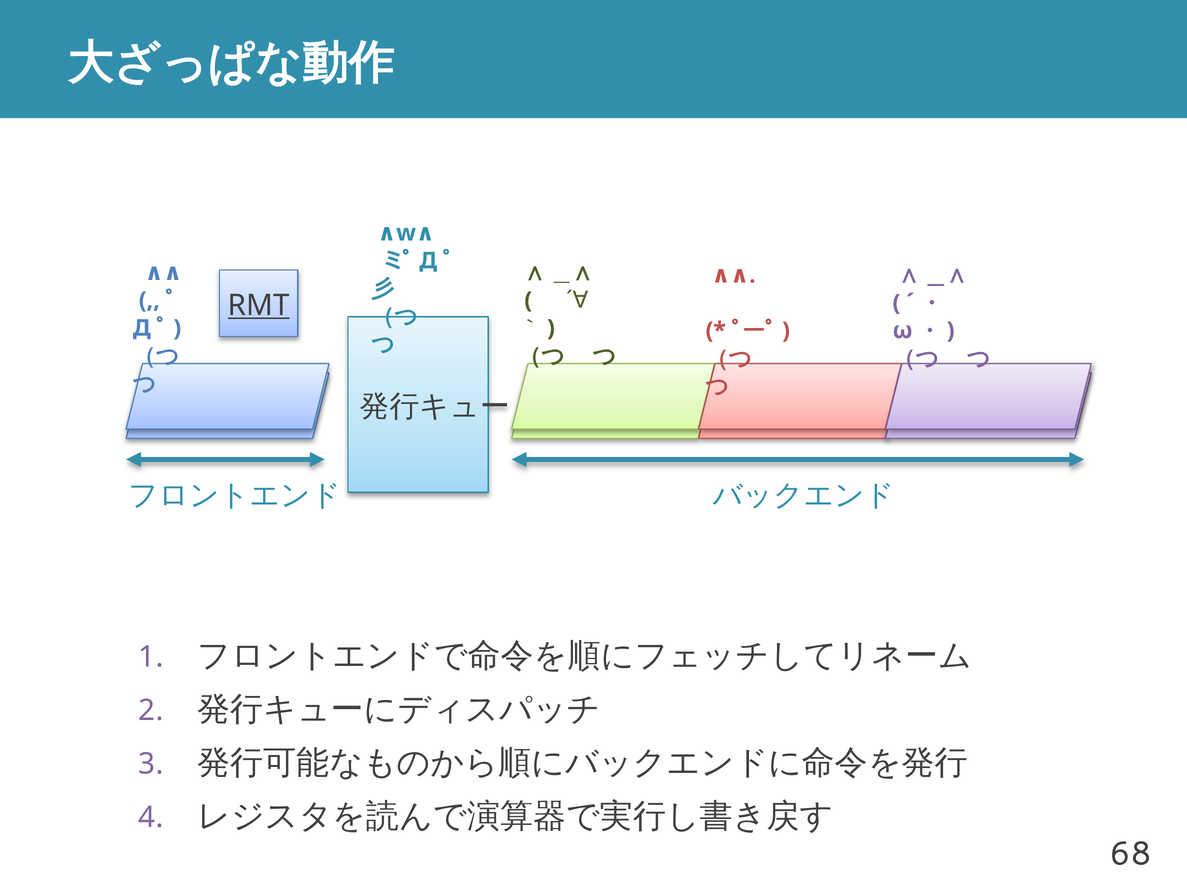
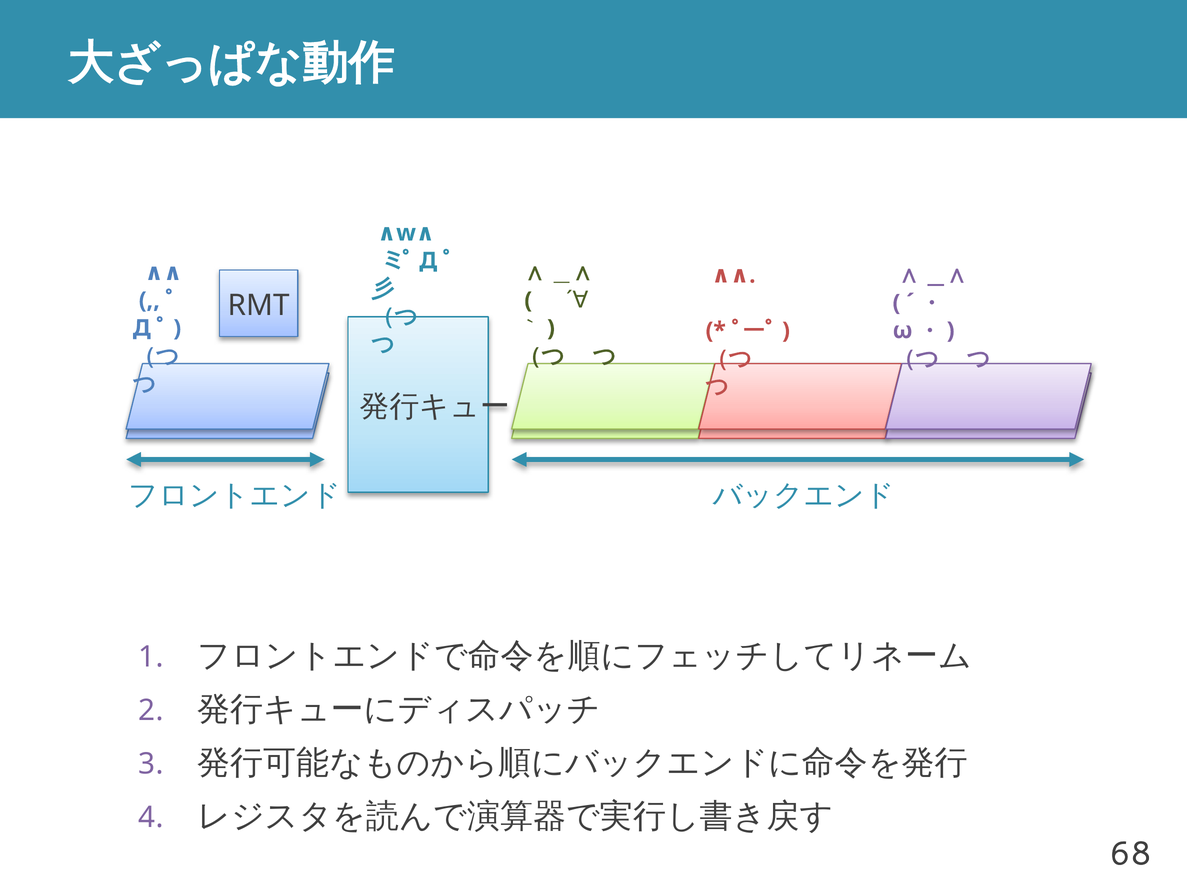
RMT underline: present -> none
